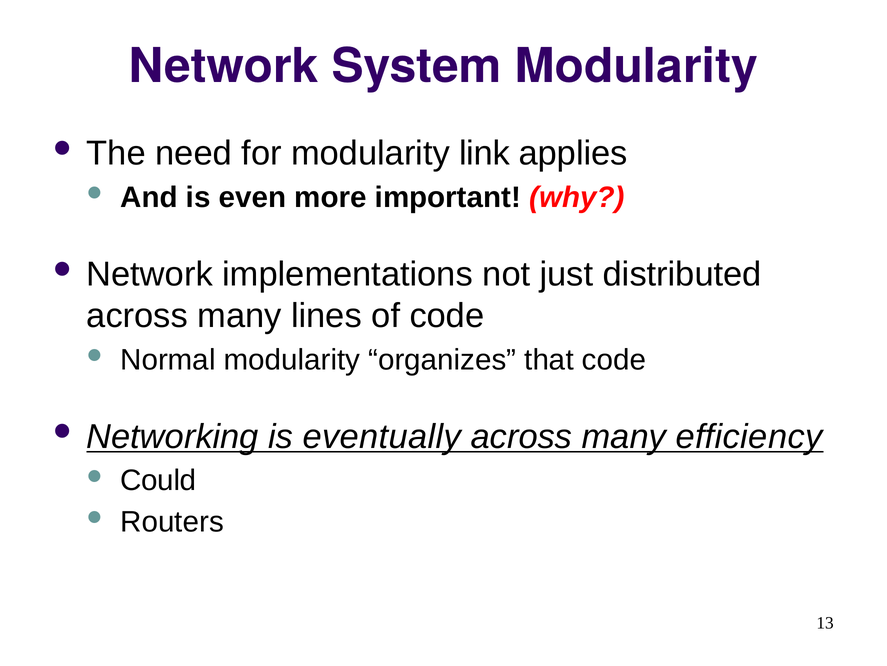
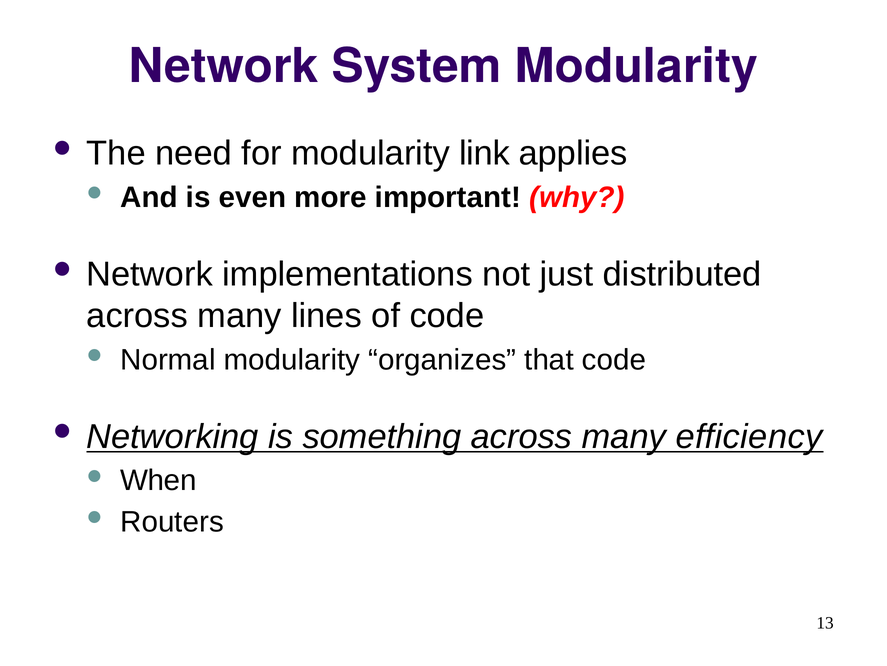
eventually: eventually -> something
Could: Could -> When
